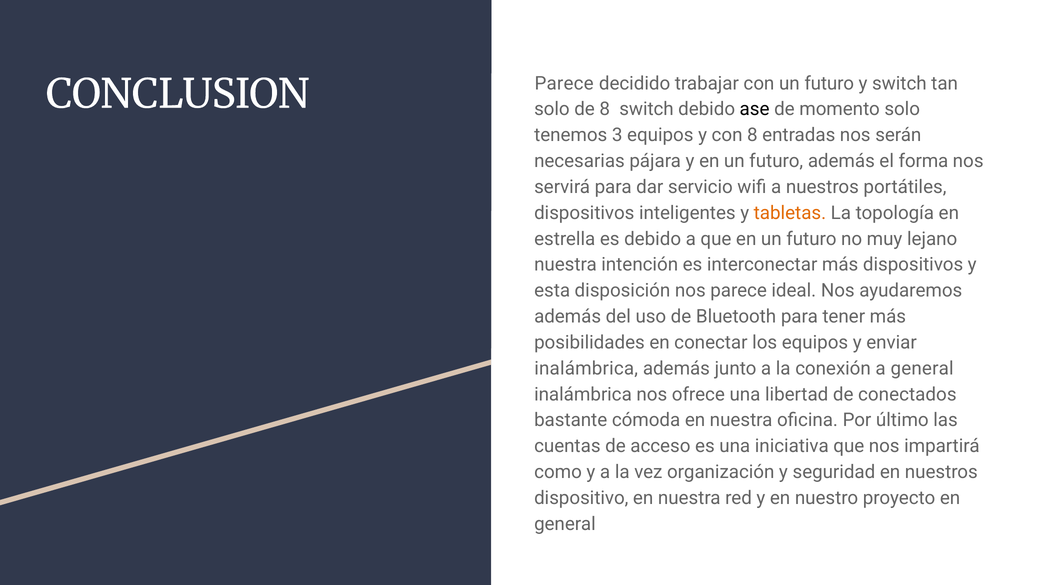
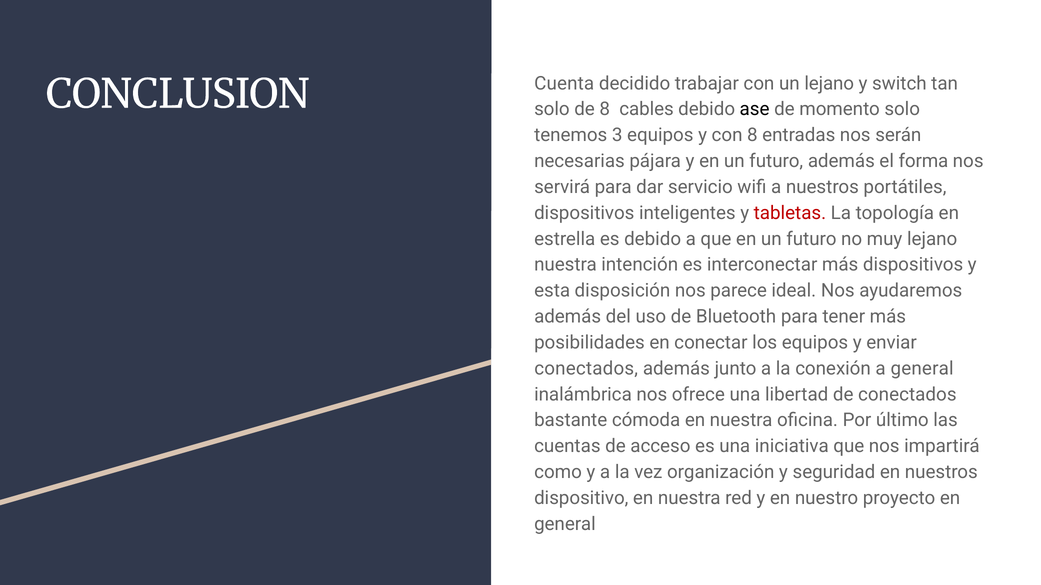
Parece at (564, 83): Parece -> Cuenta
con un futuro: futuro -> lejano
8 switch: switch -> cables
tabletas colour: orange -> red
inalámbrica at (586, 369): inalámbrica -> conectados
